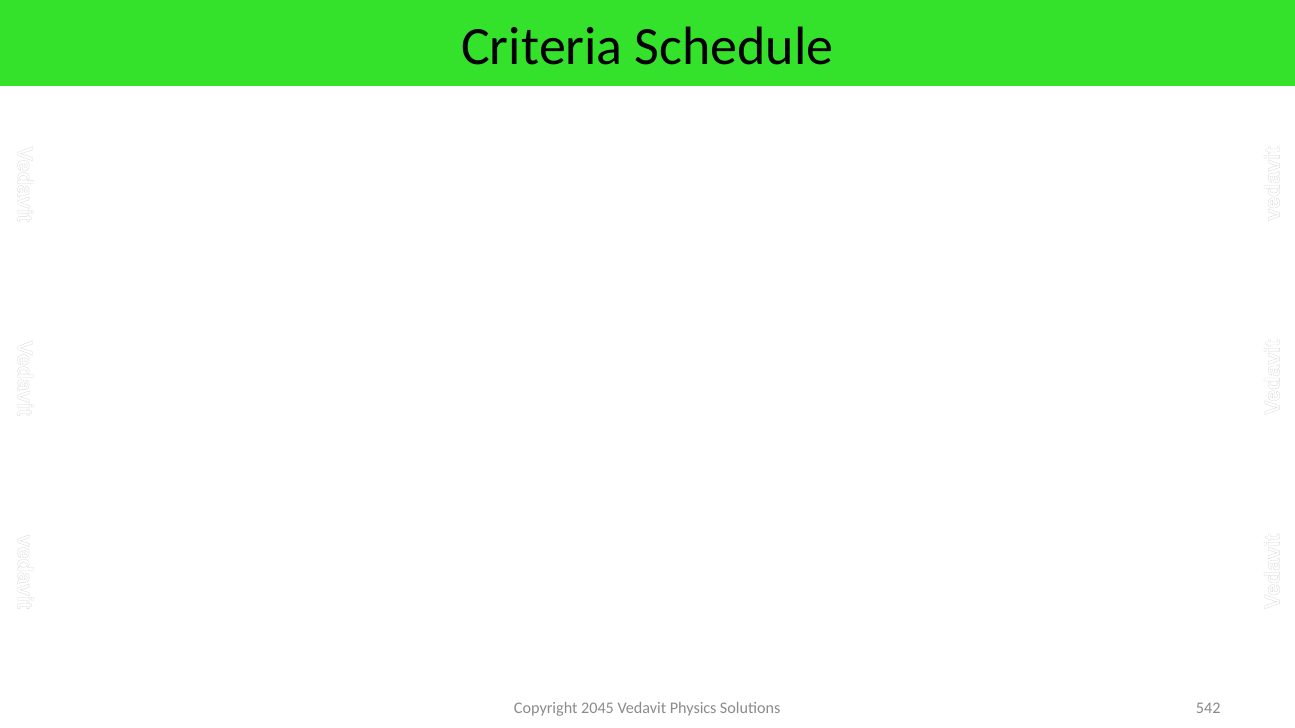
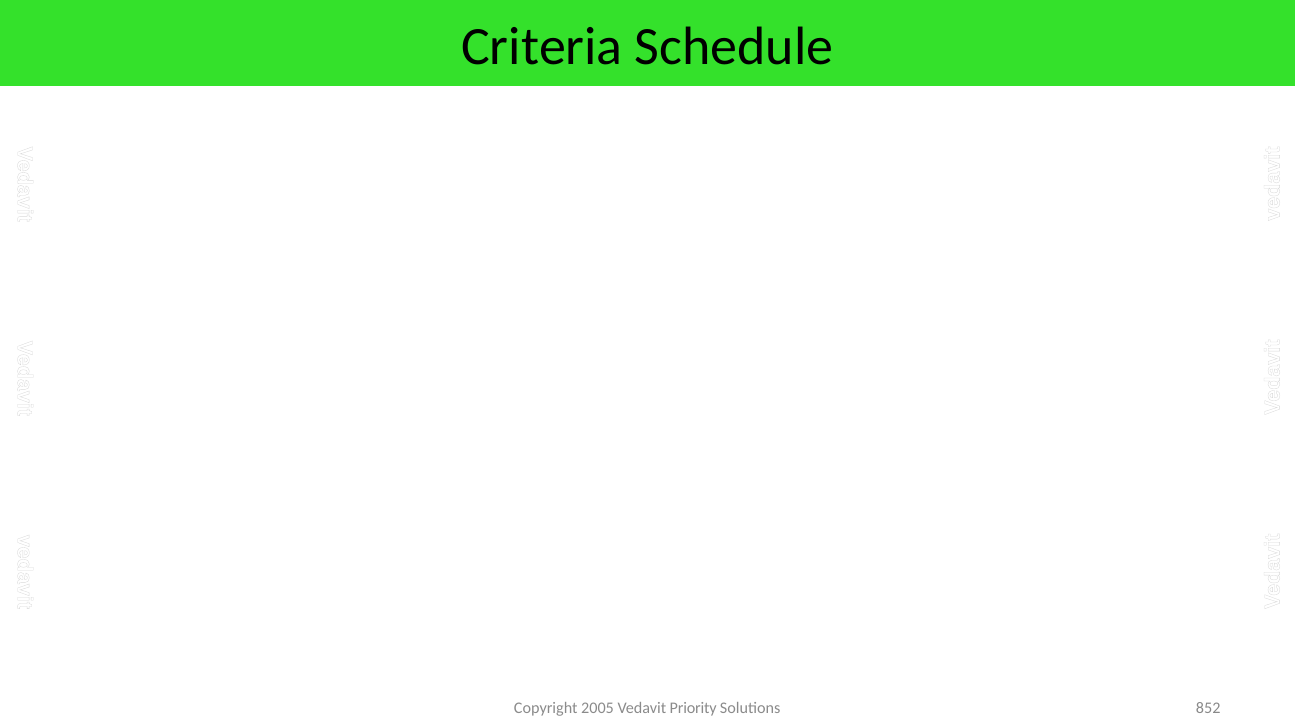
2045: 2045 -> 2005
Physics: Physics -> Priority
542: 542 -> 852
